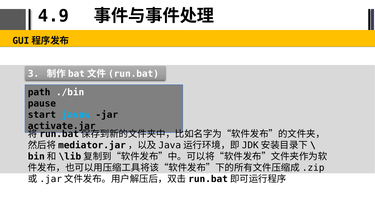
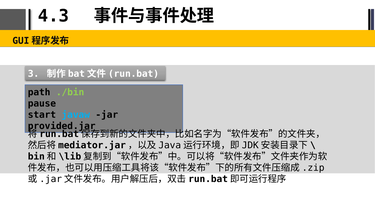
4.9: 4.9 -> 4.3
./bin colour: white -> light green
activate.jar: activate.jar -> provided.jar
